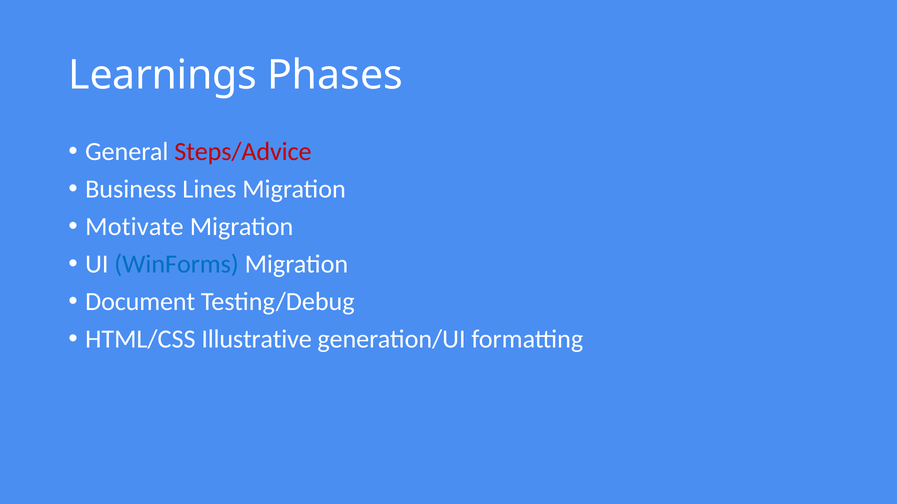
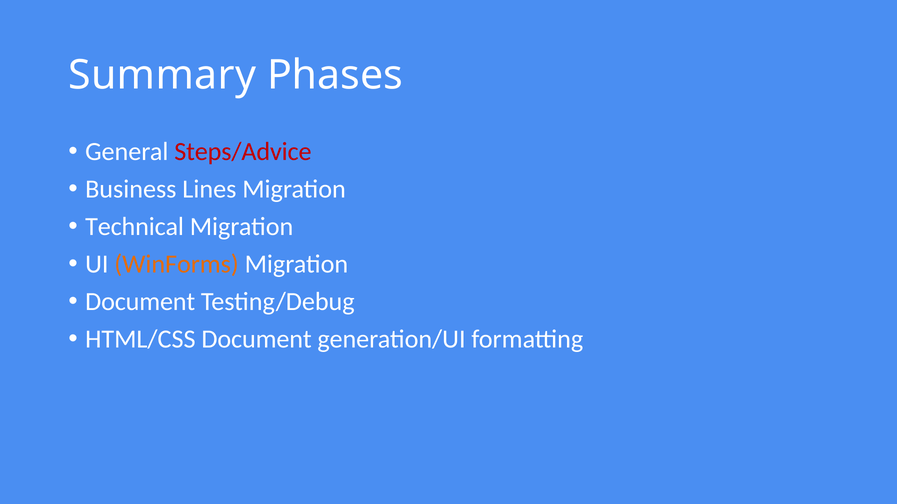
Learnings: Learnings -> Summary
Motivate: Motivate -> Technical
WinForms colour: blue -> orange
HTML/CSS Illustrative: Illustrative -> Document
